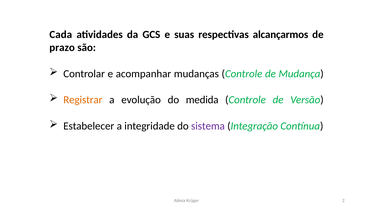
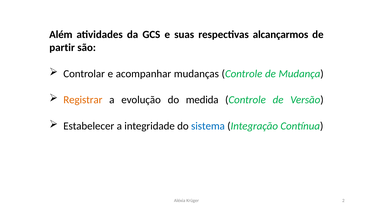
Cada: Cada -> Além
prazo: prazo -> partir
sistema colour: purple -> blue
